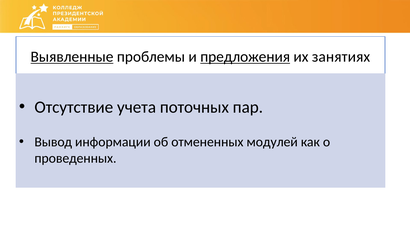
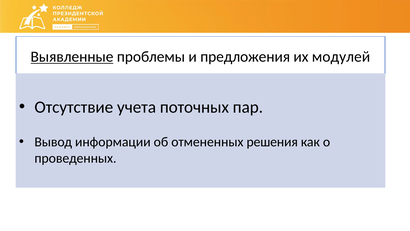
предложения underline: present -> none
занятиях: занятиях -> модулей
модулей: модулей -> решения
